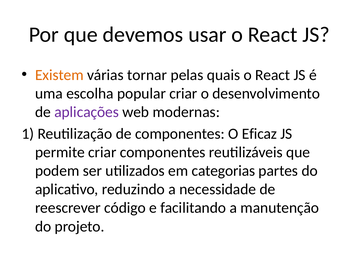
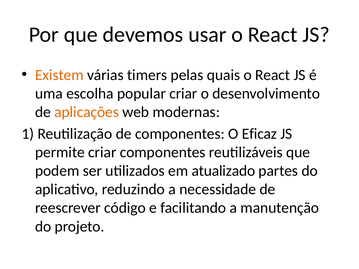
tornar: tornar -> timers
aplicações colour: purple -> orange
categorias: categorias -> atualizado
